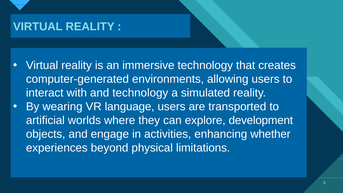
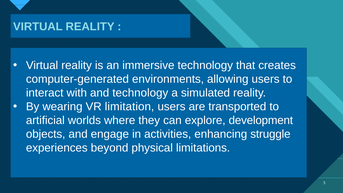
language: language -> limitation
whether: whether -> struggle
